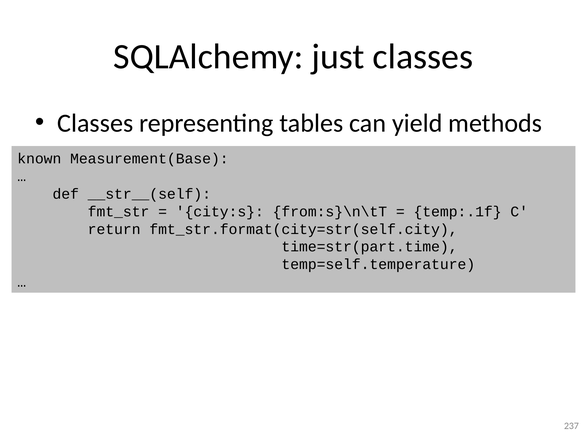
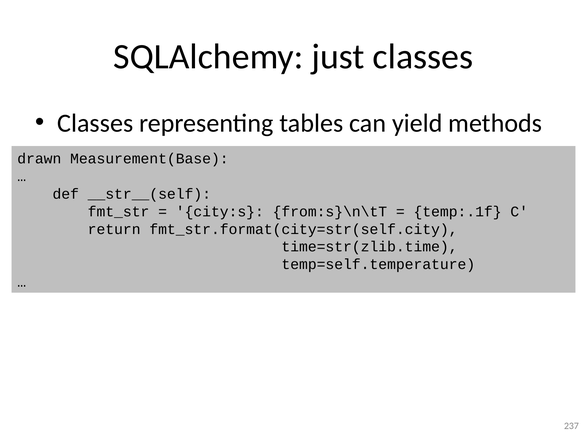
known: known -> drawn
time=str(part.time: time=str(part.time -> time=str(zlib.time
